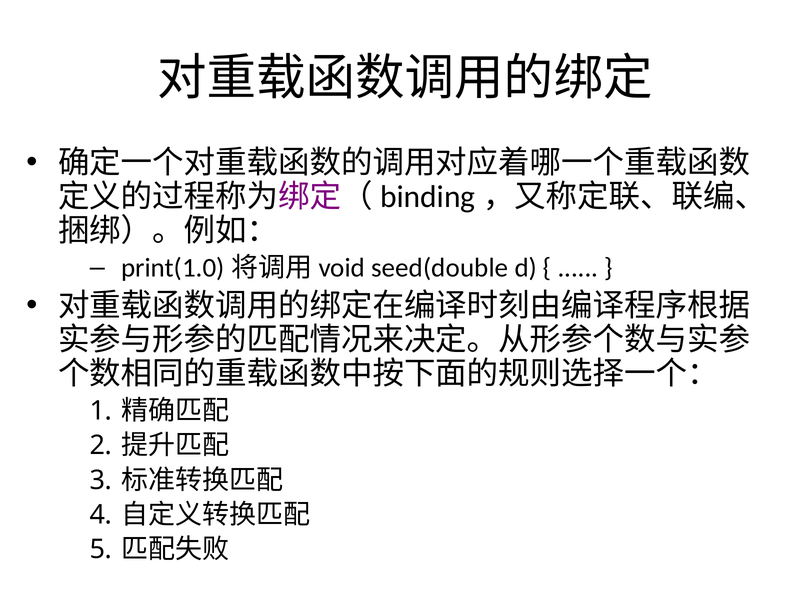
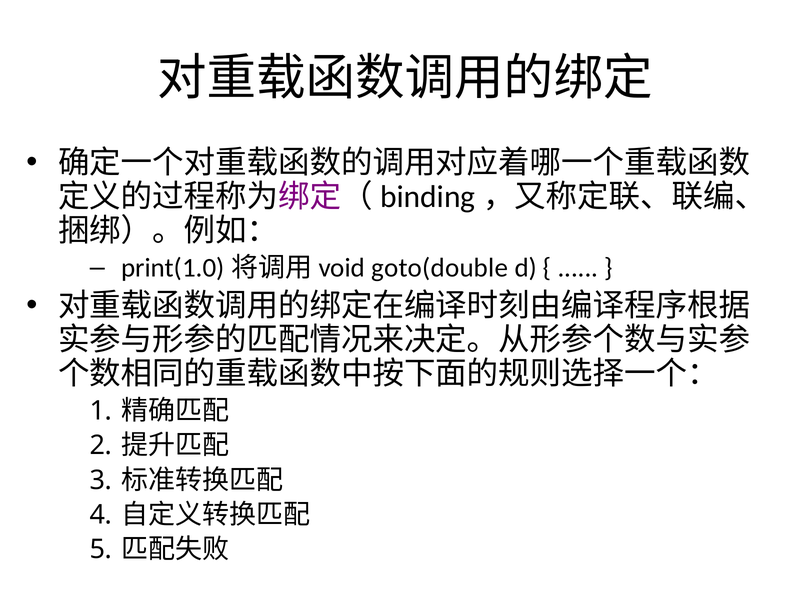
seed(double: seed(double -> goto(double
